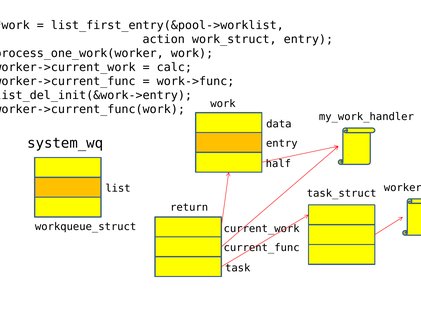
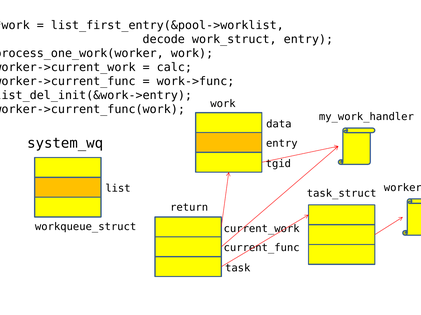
action: action -> decode
half: half -> tgid
